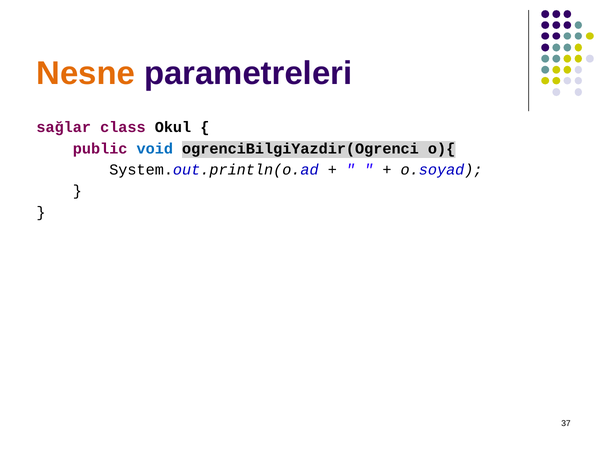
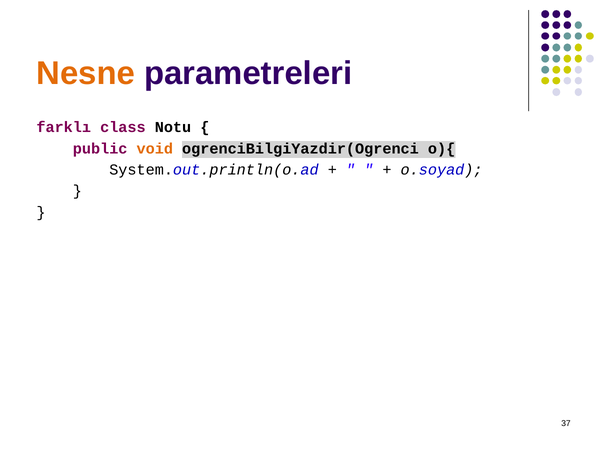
sağlar: sağlar -> farklı
Okul: Okul -> Notu
void colour: blue -> orange
